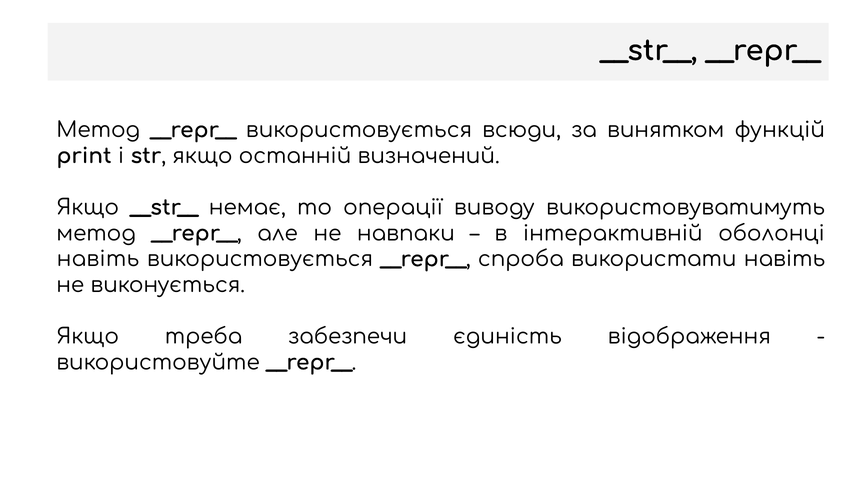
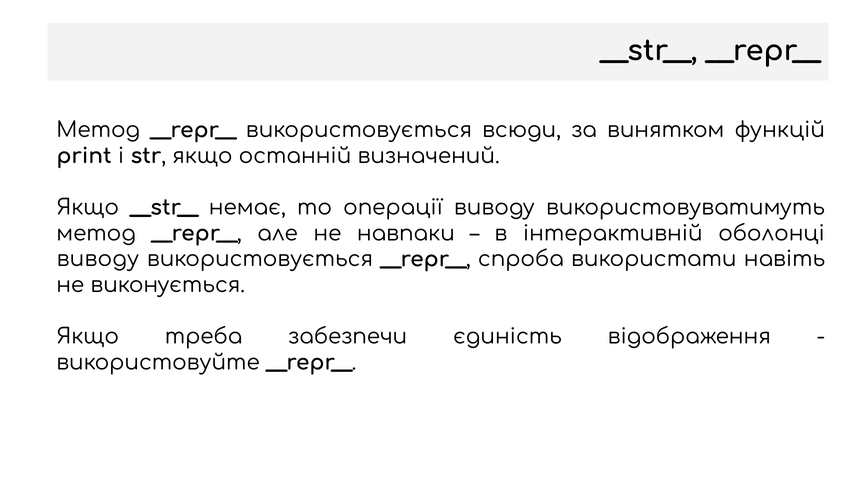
навіть at (98, 259): навіть -> виводу
